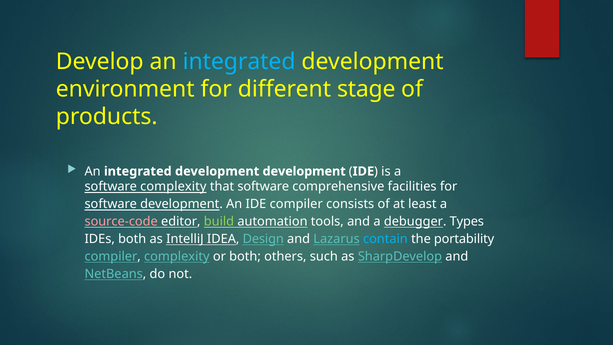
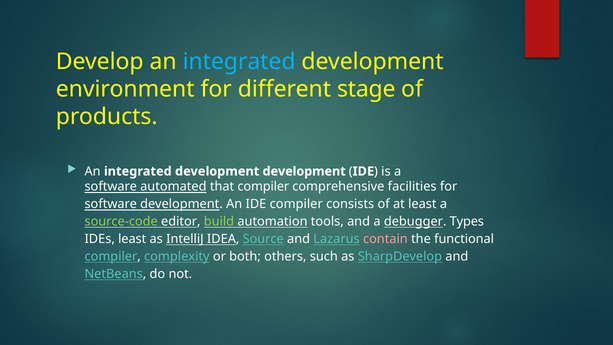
software complexity: complexity -> automated
that software: software -> compiler
source-code colour: pink -> light green
IDEs both: both -> least
Design: Design -> Source
contain colour: light blue -> pink
portability: portability -> functional
